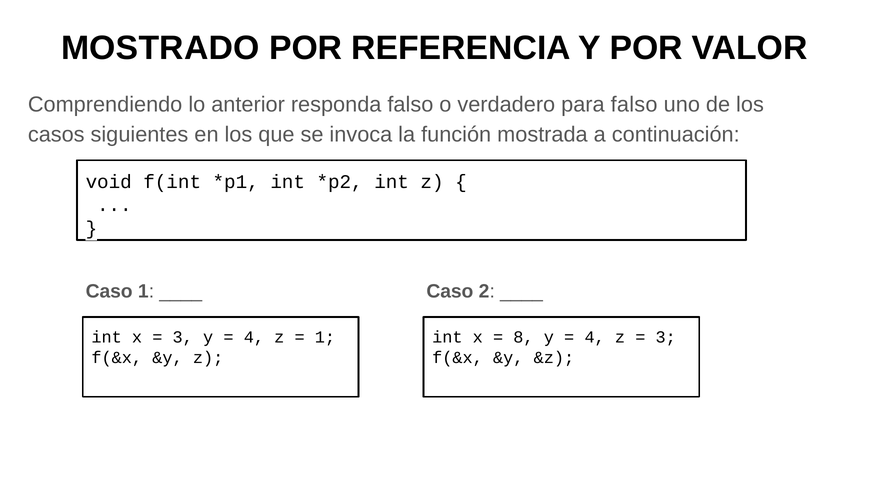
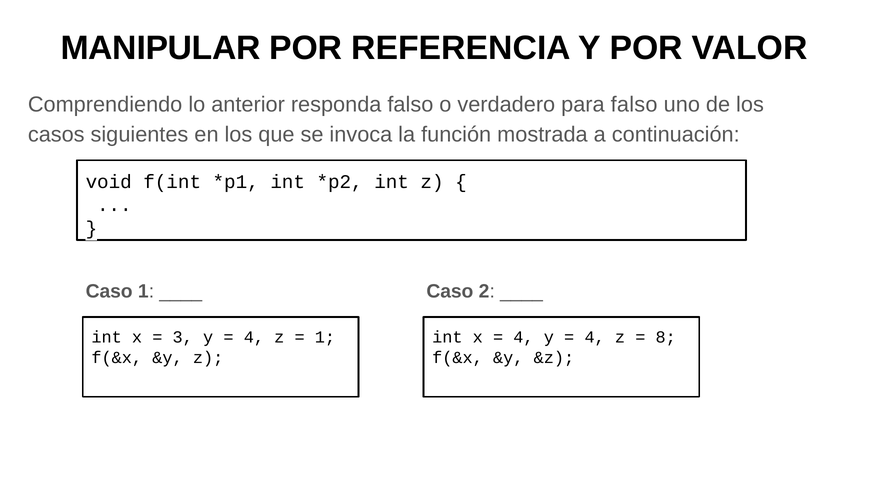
MOSTRADO: MOSTRADO -> MANIPULAR
8 at (523, 337): 8 -> 4
3 at (666, 337): 3 -> 8
